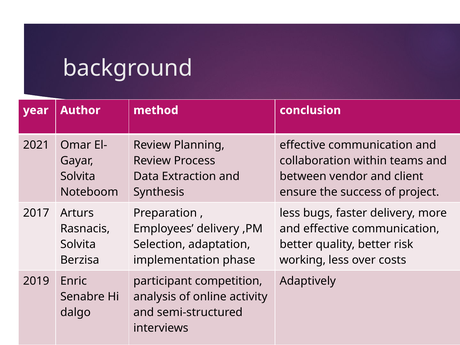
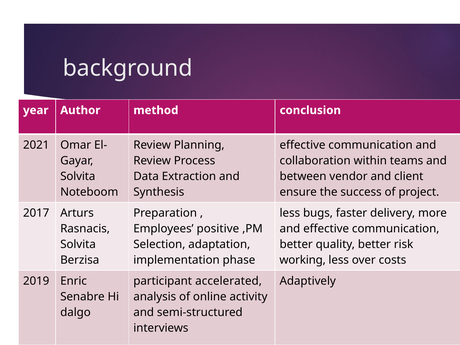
Employees delivery: delivery -> positive
competition: competition -> accelerated
